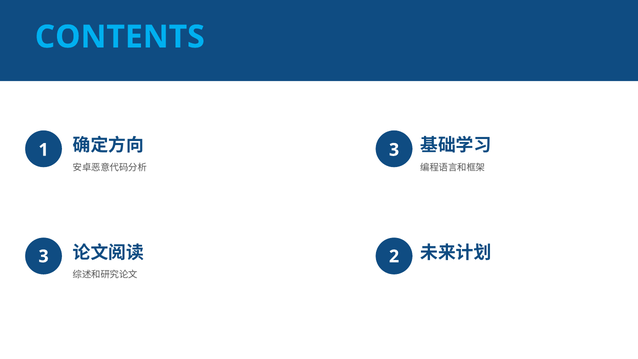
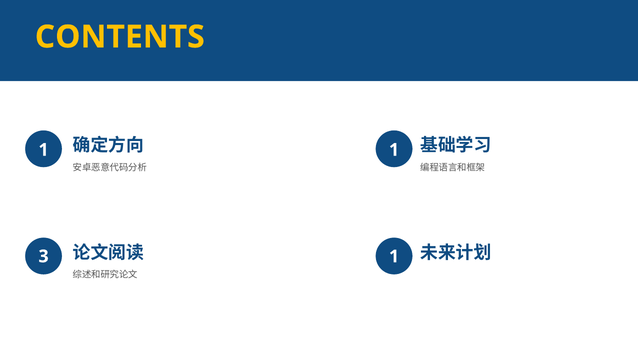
CONTENTS colour: light blue -> yellow
1 3: 3 -> 1
3 2: 2 -> 1
